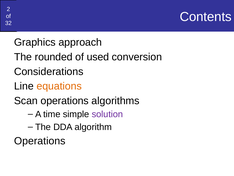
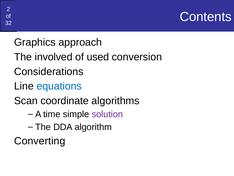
rounded: rounded -> involved
equations colour: orange -> blue
Scan operations: operations -> coordinate
Operations at (40, 141): Operations -> Converting
